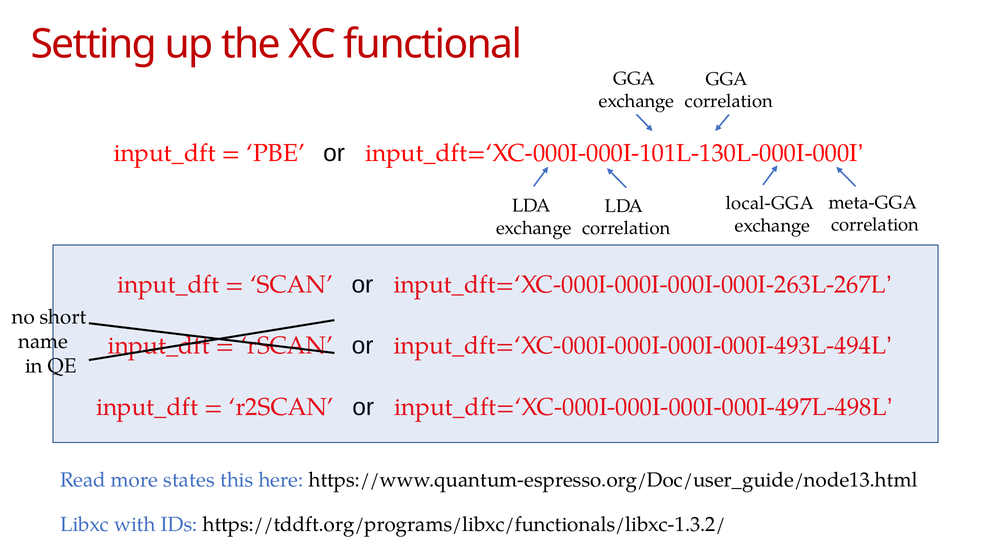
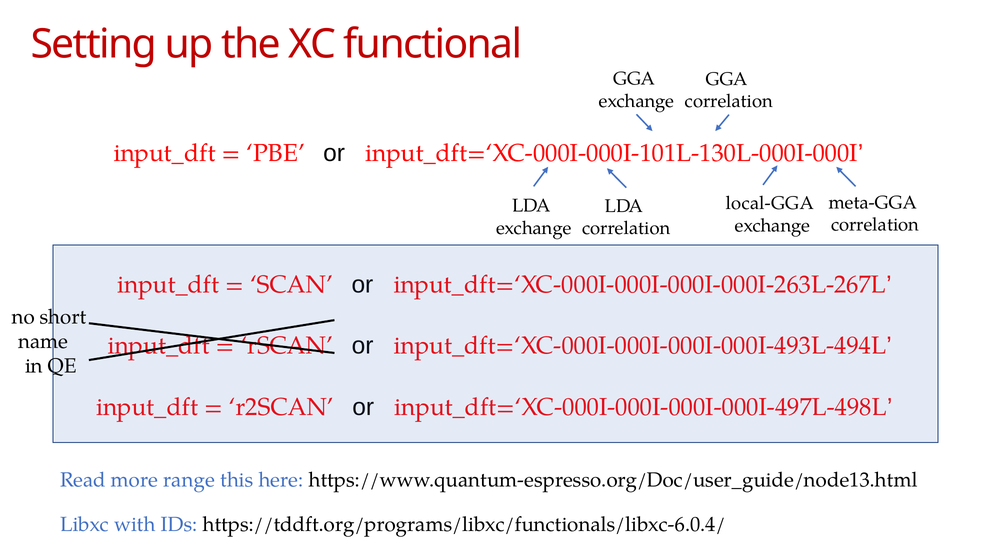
states: states -> range
https://tddft.org/programs/libxc/functionals/libxc-1.3.2/: https://tddft.org/programs/libxc/functionals/libxc-1.3.2/ -> https://tddft.org/programs/libxc/functionals/libxc-6.0.4/
